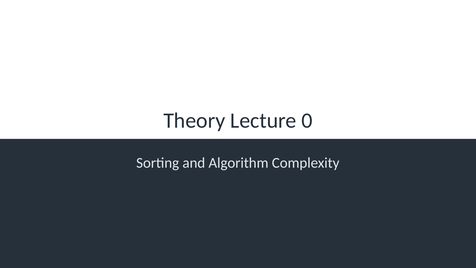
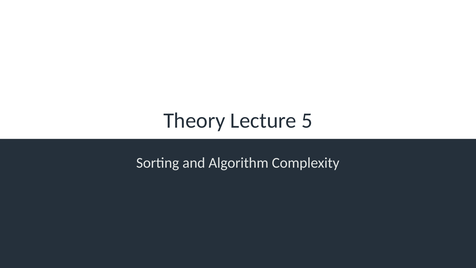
0: 0 -> 5
